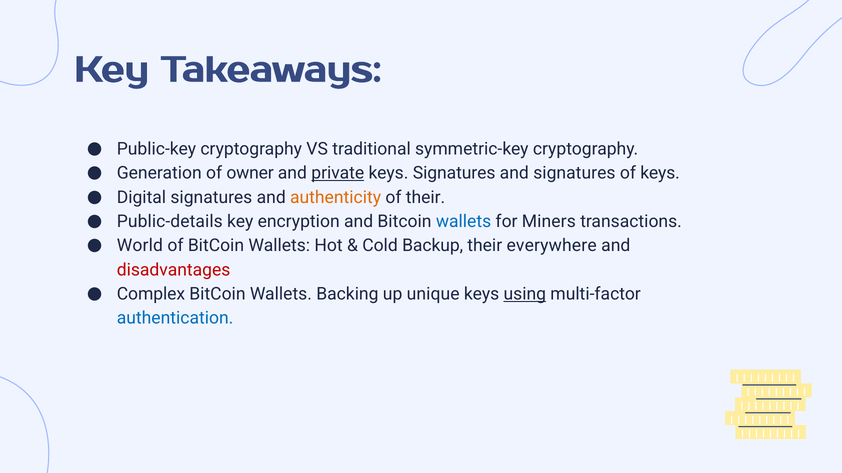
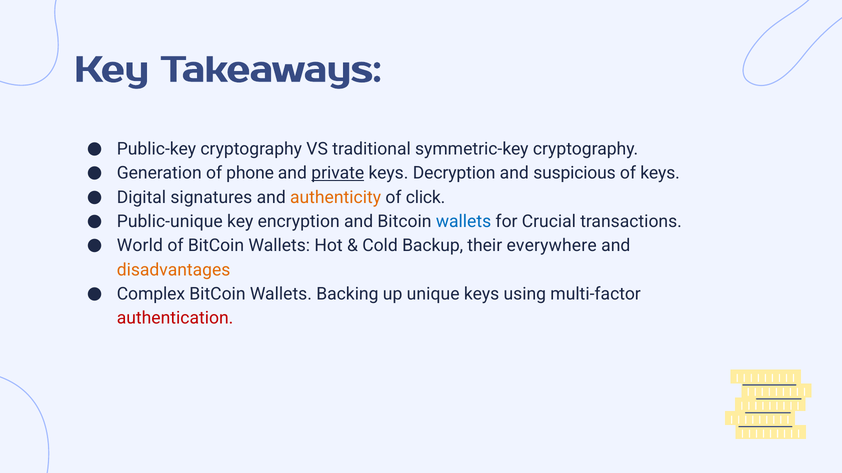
owner: owner -> phone
keys Signatures: Signatures -> Decryption
and signatures: signatures -> suspicious
of their: their -> click
Public-details: Public-details -> Public-unique
Miners: Miners -> Crucial
disadvantages colour: red -> orange
using underline: present -> none
authentication colour: blue -> red
